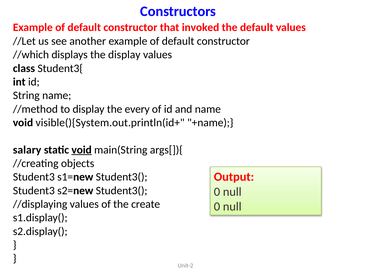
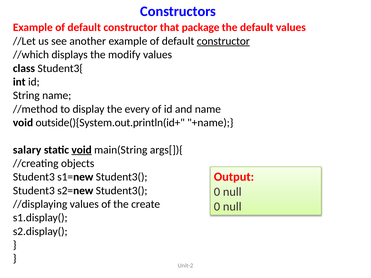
invoked: invoked -> package
constructor at (223, 41) underline: none -> present
the display: display -> modify
visible(){System.out.println(id+: visible(){System.out.println(id+ -> outside(){System.out.println(id+
